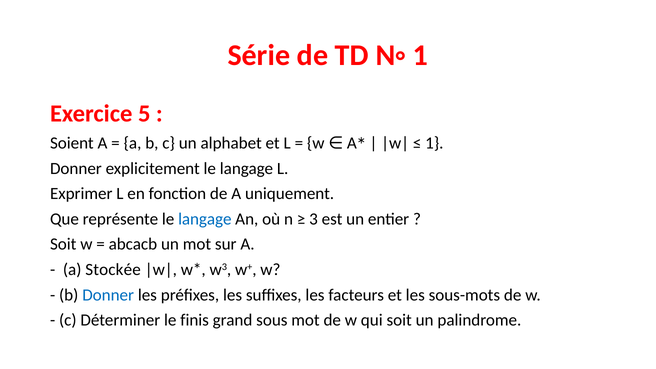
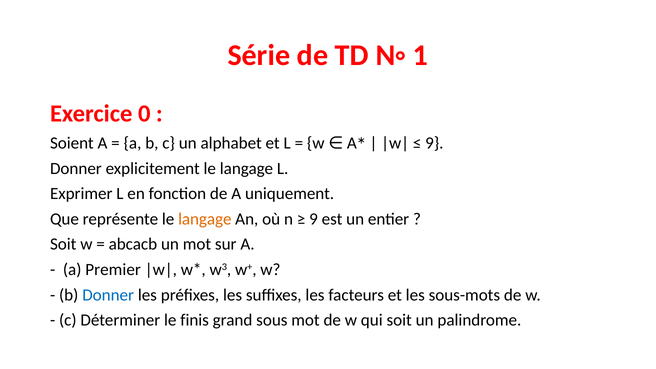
5: 5 -> 0
1 at (434, 143): 1 -> 9
langage at (205, 219) colour: blue -> orange
3 at (314, 219): 3 -> 9
Stockée: Stockée -> Premier
